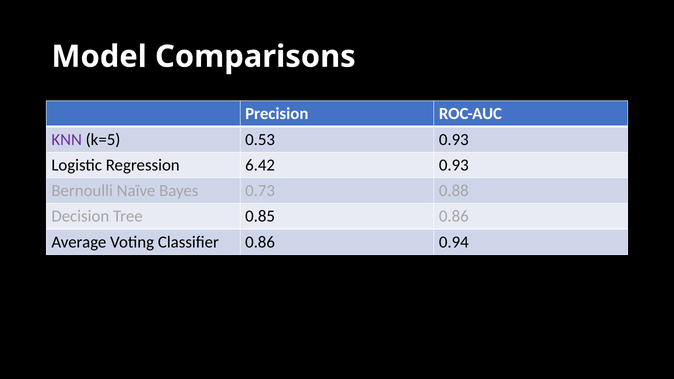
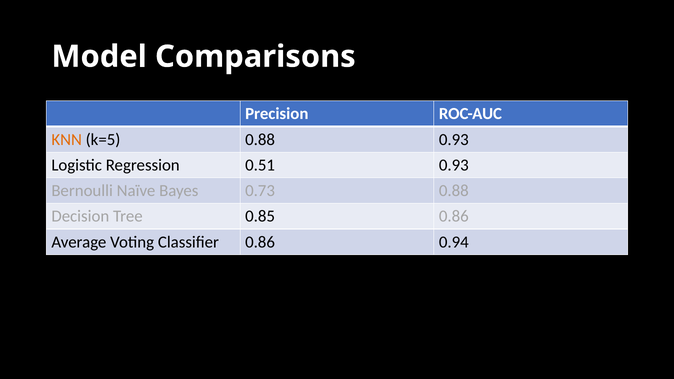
KNN colour: purple -> orange
k=5 0.53: 0.53 -> 0.88
6.42: 6.42 -> 0.51
